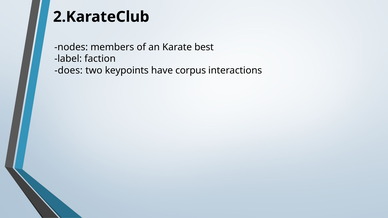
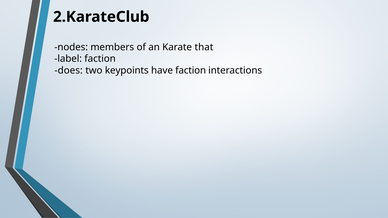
best: best -> that
have corpus: corpus -> faction
